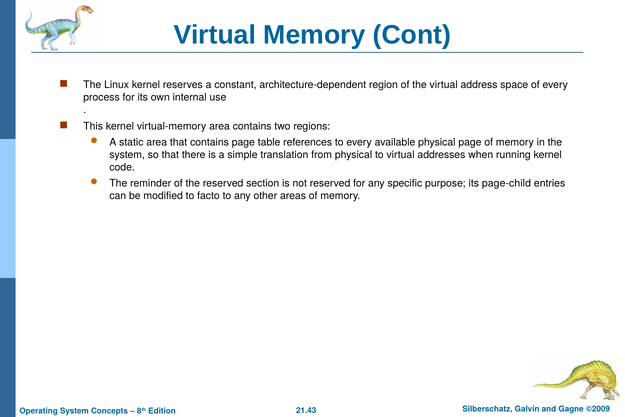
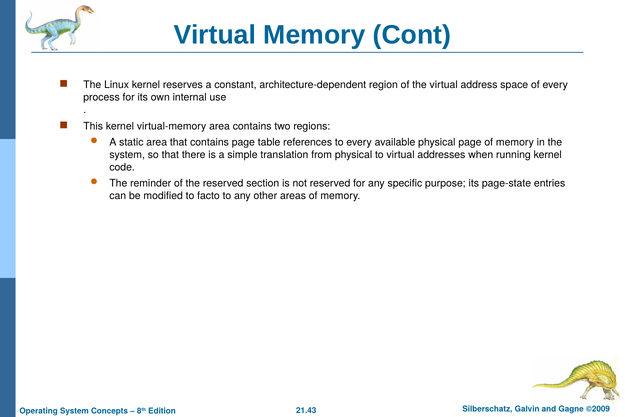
page-child: page-child -> page-state
